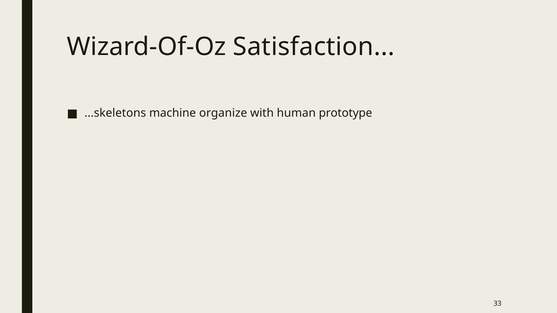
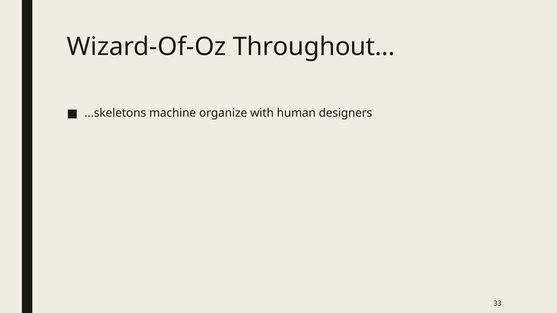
Satisfaction: Satisfaction -> Throughout
prototype: prototype -> designers
